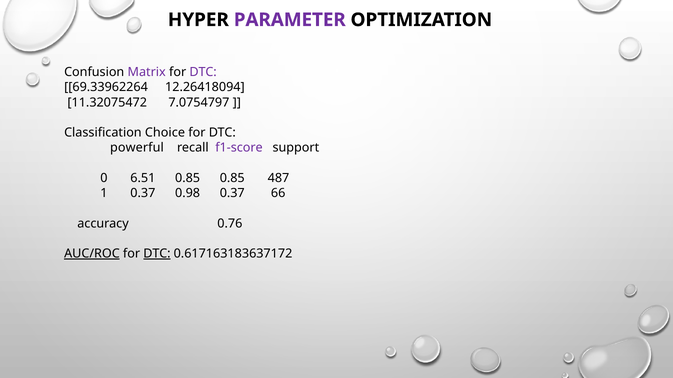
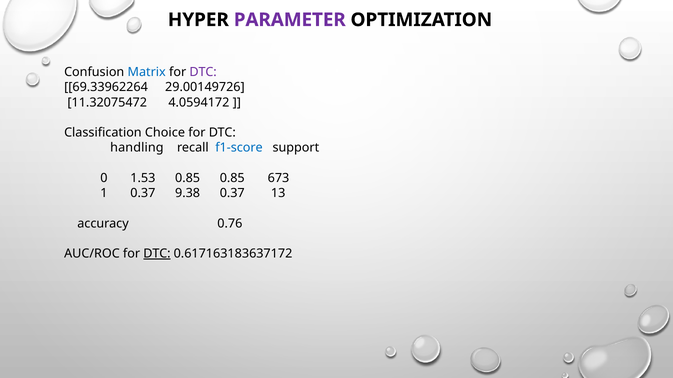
Matrix colour: purple -> blue
12.26418094: 12.26418094 -> 29.00149726
7.0754797: 7.0754797 -> 4.0594172
powerful: powerful -> handling
f1-score colour: purple -> blue
6.51: 6.51 -> 1.53
487: 487 -> 673
0.98: 0.98 -> 9.38
66: 66 -> 13
AUC/ROC underline: present -> none
